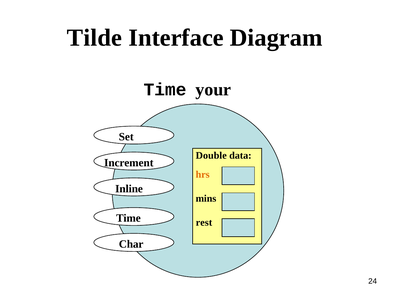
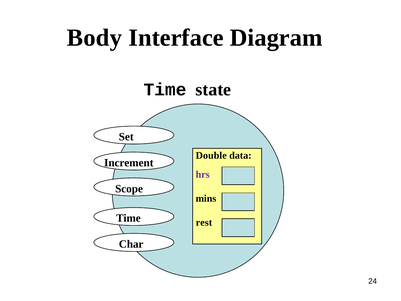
Tilde: Tilde -> Body
your: your -> state
hrs colour: orange -> purple
Inline: Inline -> Scope
